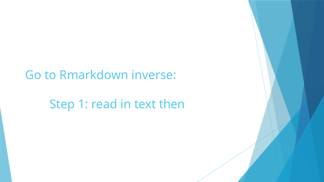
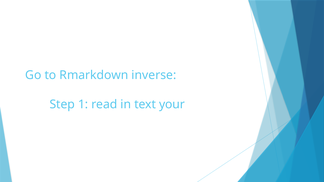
then: then -> your
